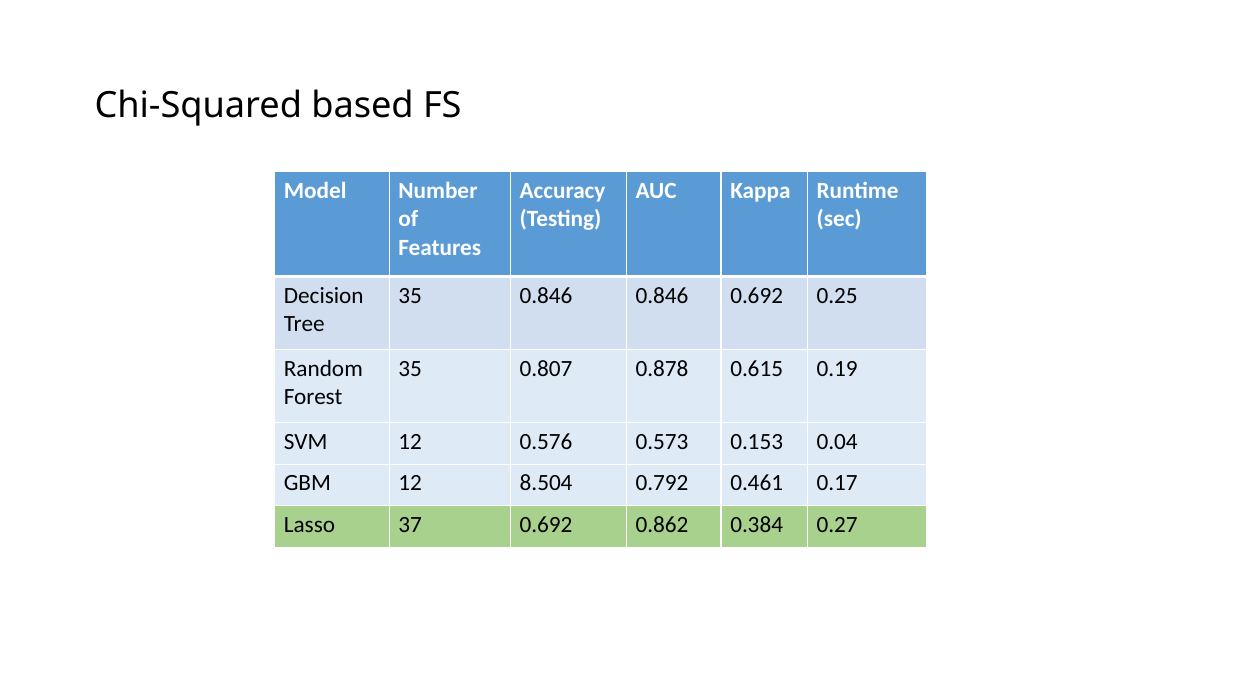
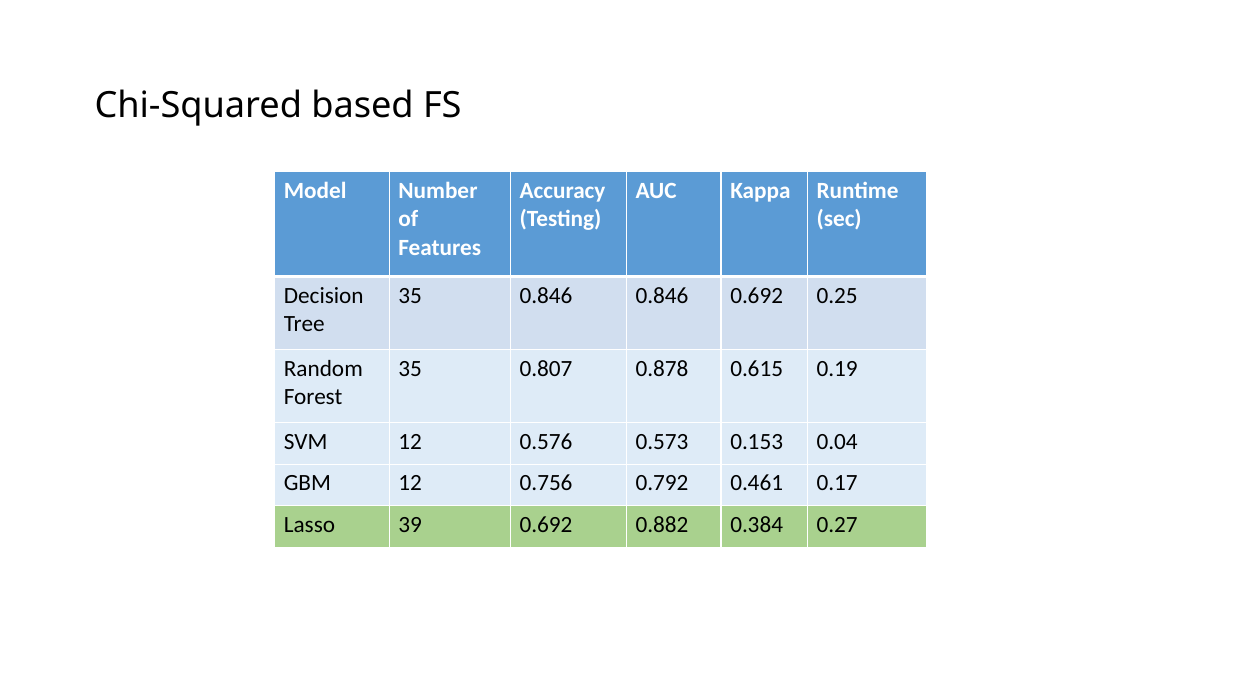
8.504: 8.504 -> 0.756
37: 37 -> 39
0.862: 0.862 -> 0.882
